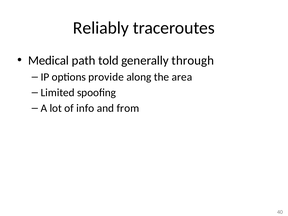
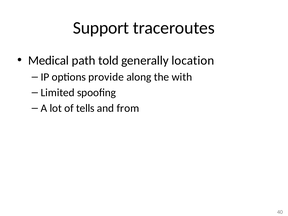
Reliably: Reliably -> Support
through: through -> location
area: area -> with
info: info -> tells
